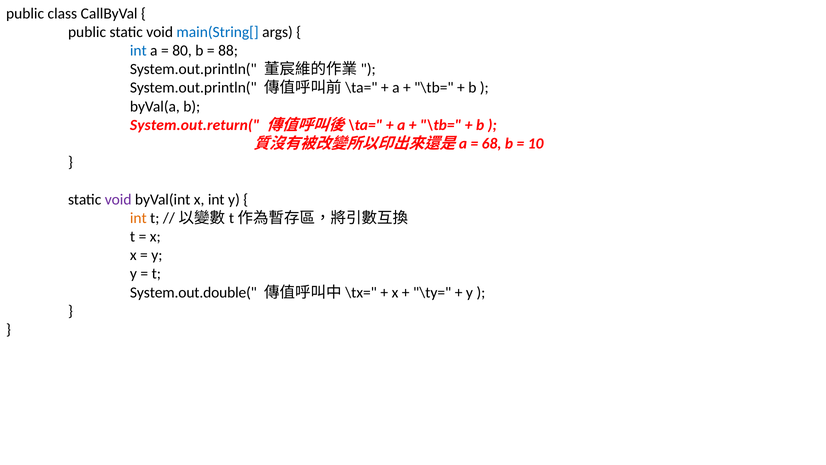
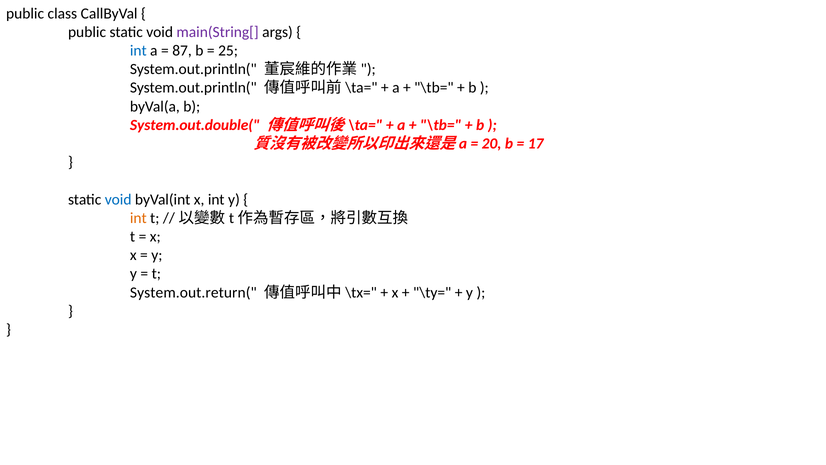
main(String[ colour: blue -> purple
80: 80 -> 87
88: 88 -> 25
System.out.return(: System.out.return( -> System.out.double(
68: 68 -> 20
10: 10 -> 17
void at (118, 199) colour: purple -> blue
System.out.double(: System.out.double( -> System.out.return(
